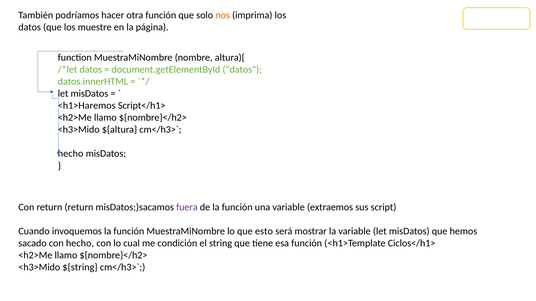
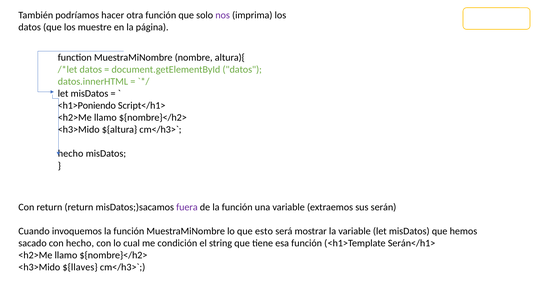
nos colour: orange -> purple
<h1>Haremos: <h1>Haremos -> <h1>Poniendo
script: script -> serán
Ciclos</h1>: Ciclos</h1> -> Serán</h1>
${string: ${string -> ${llaves
